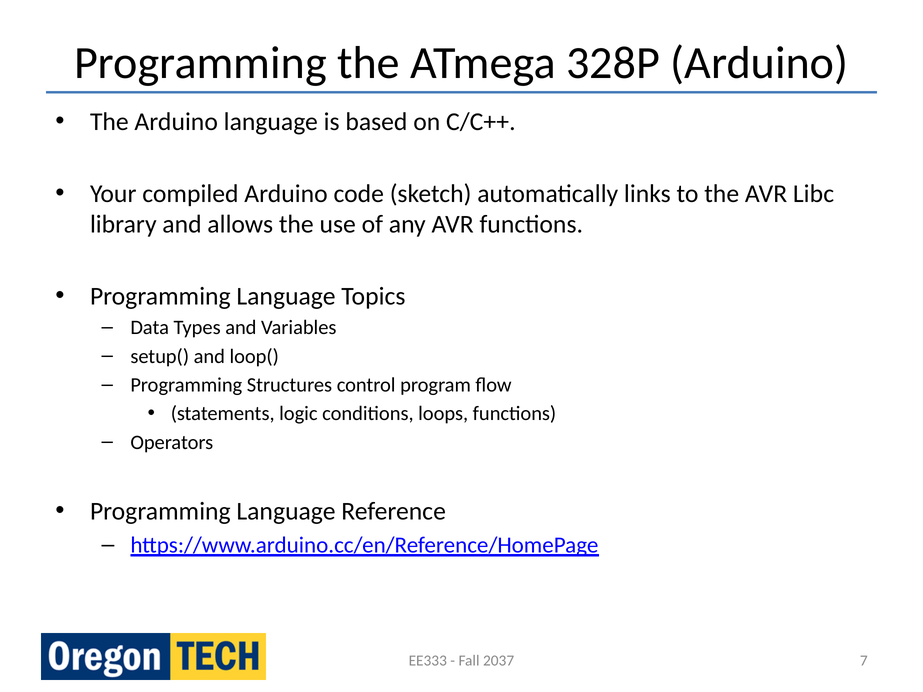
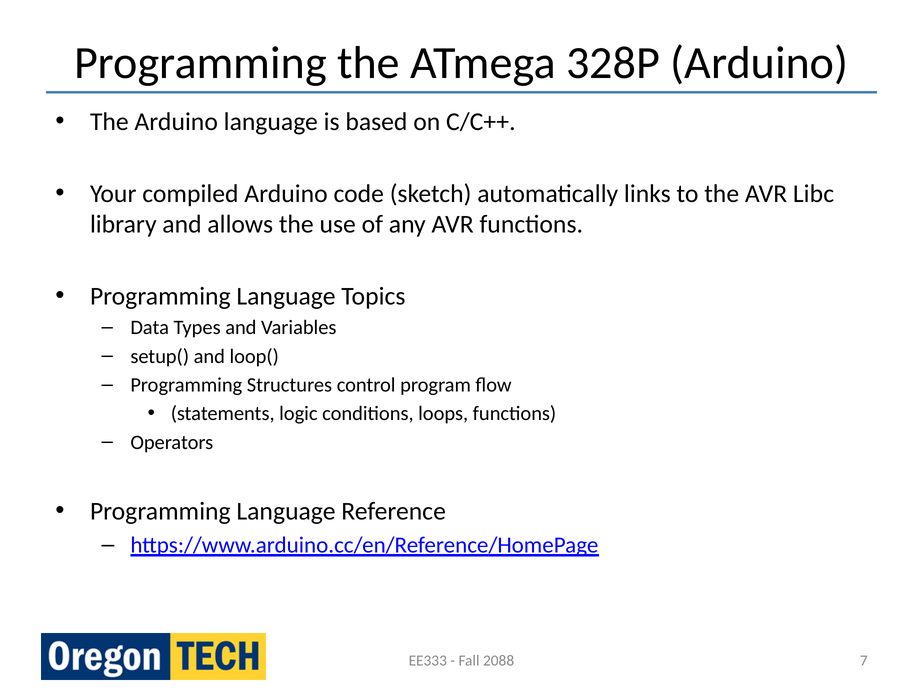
2037: 2037 -> 2088
